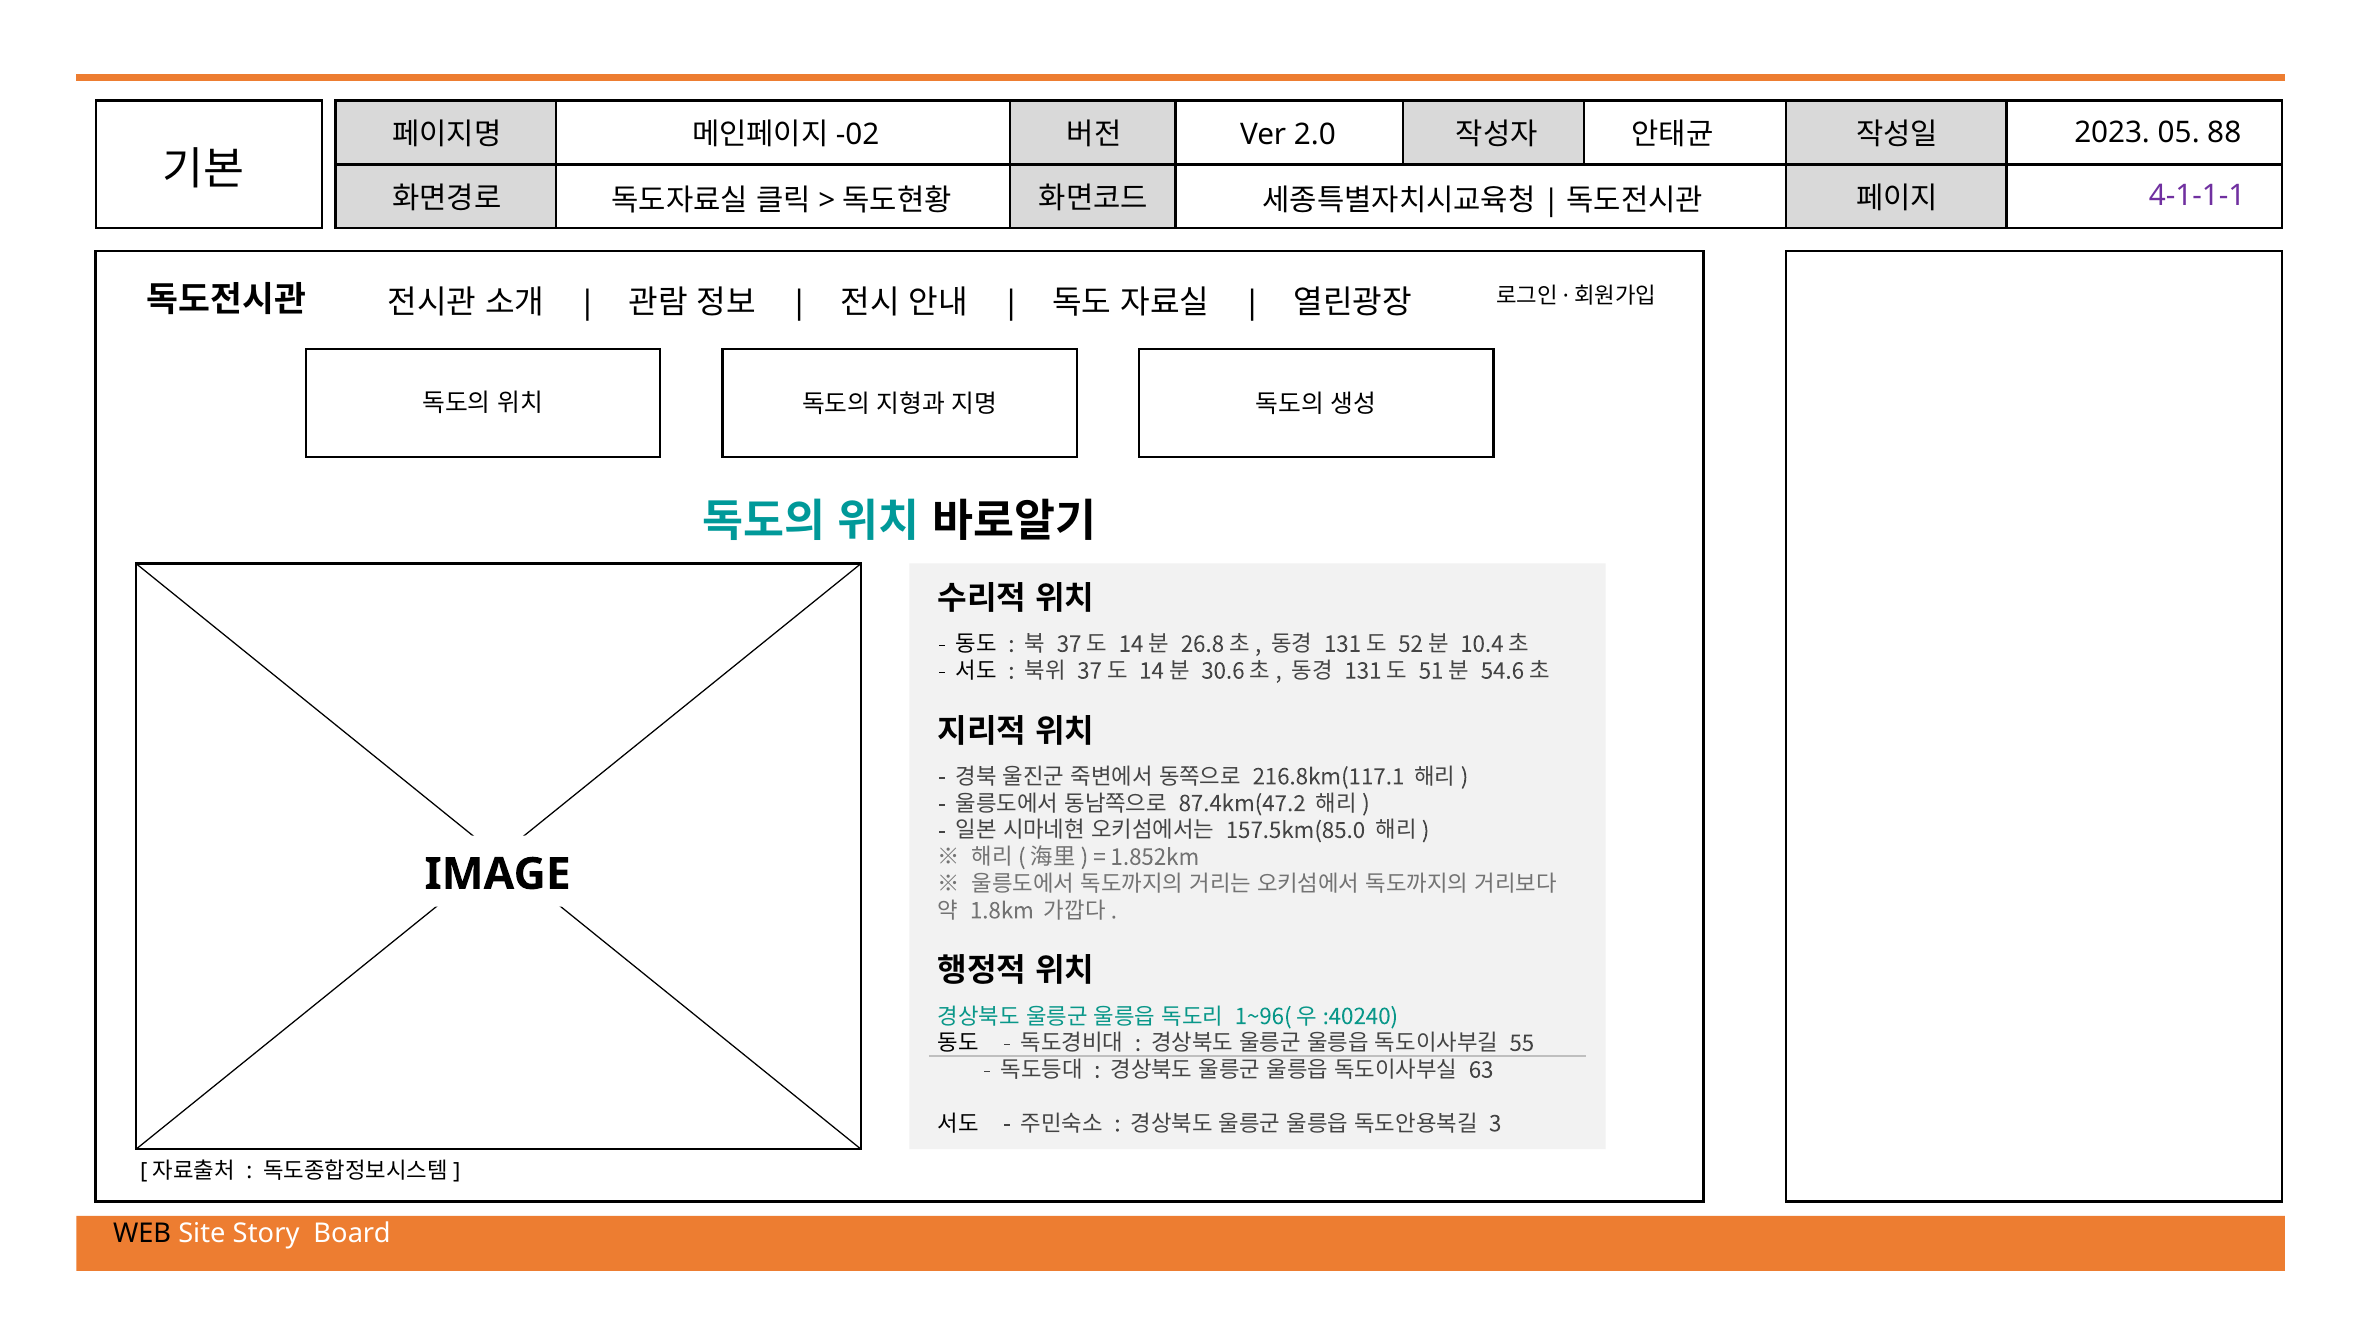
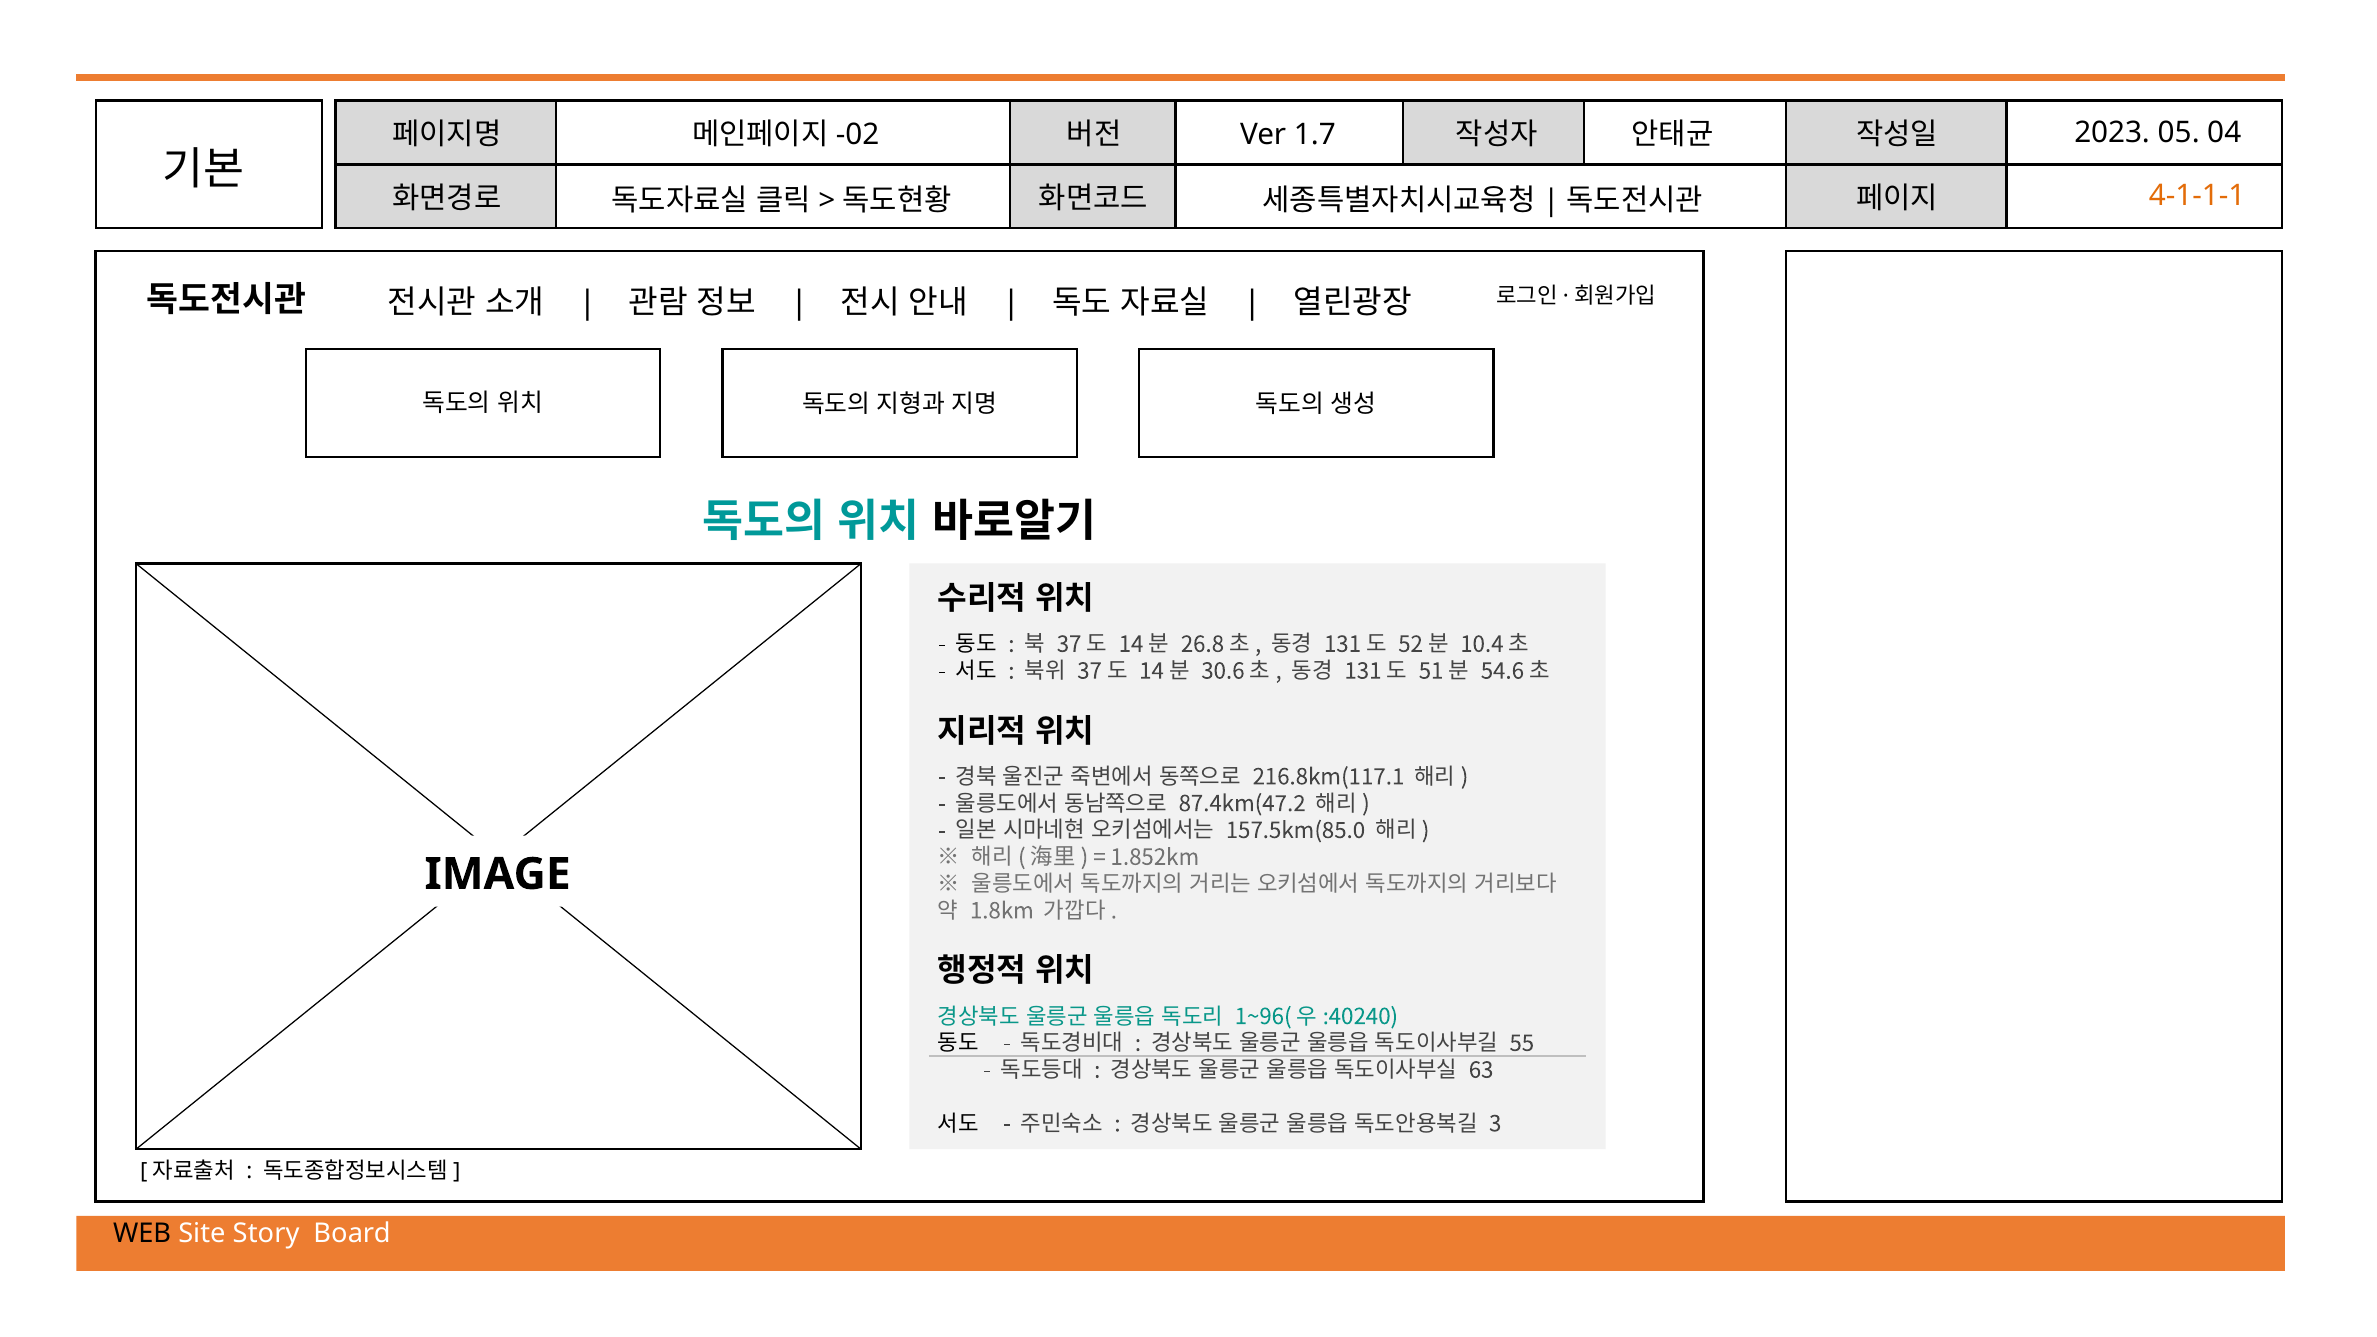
2.0: 2.0 -> 1.7
88: 88 -> 04
4-1-1-1 colour: purple -> orange
